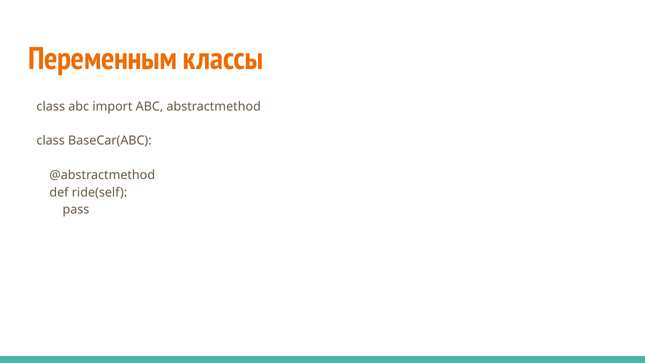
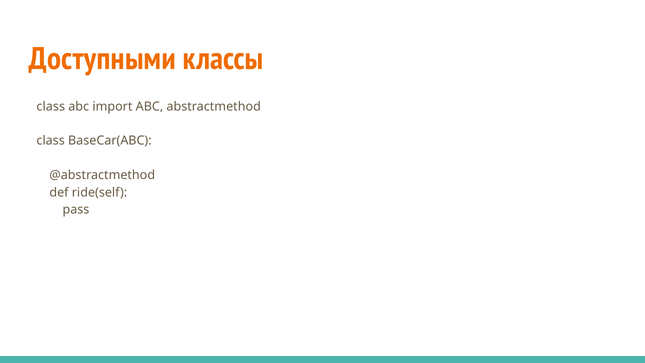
Переменным: Переменным -> Доступными
